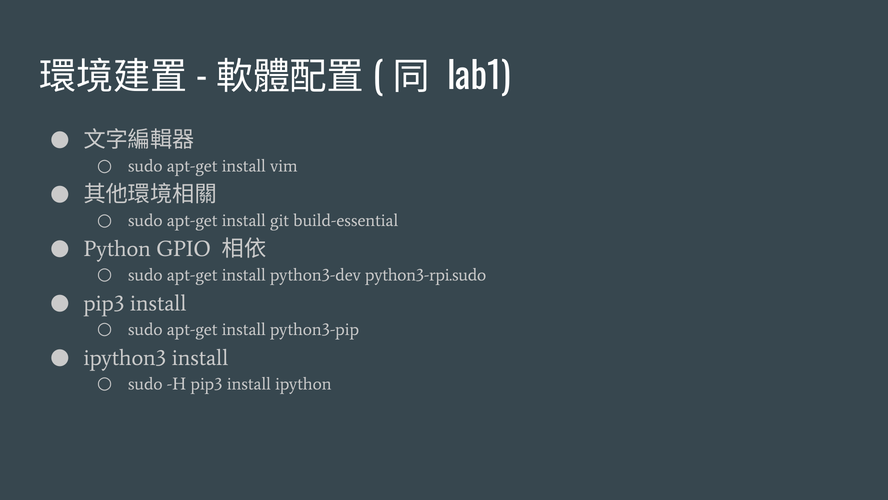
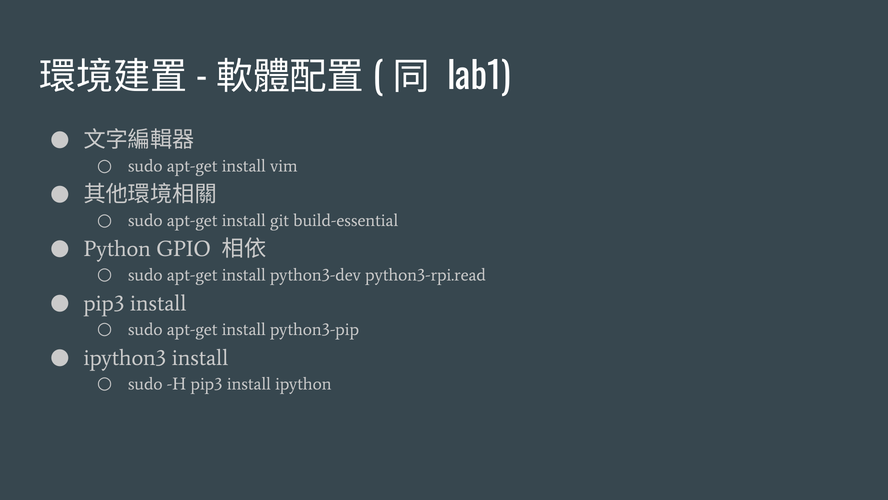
python3-rpi.sudo: python3-rpi.sudo -> python3-rpi.read
